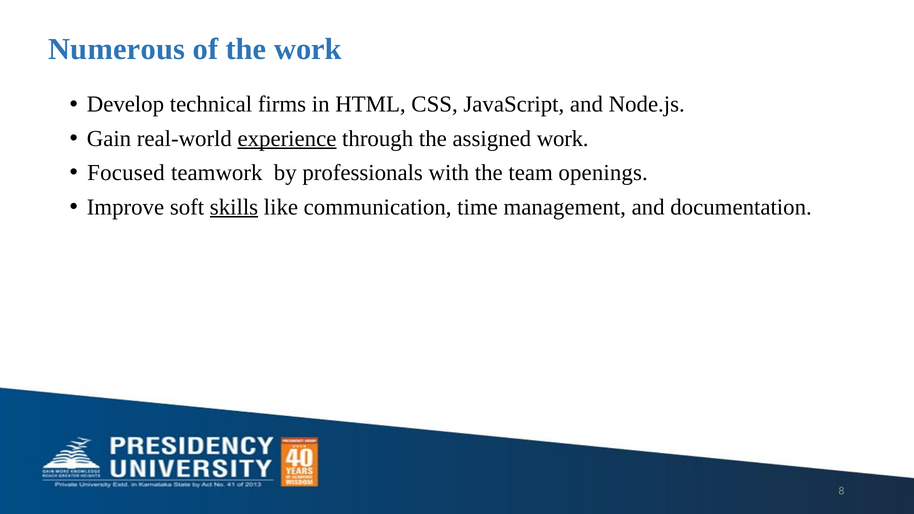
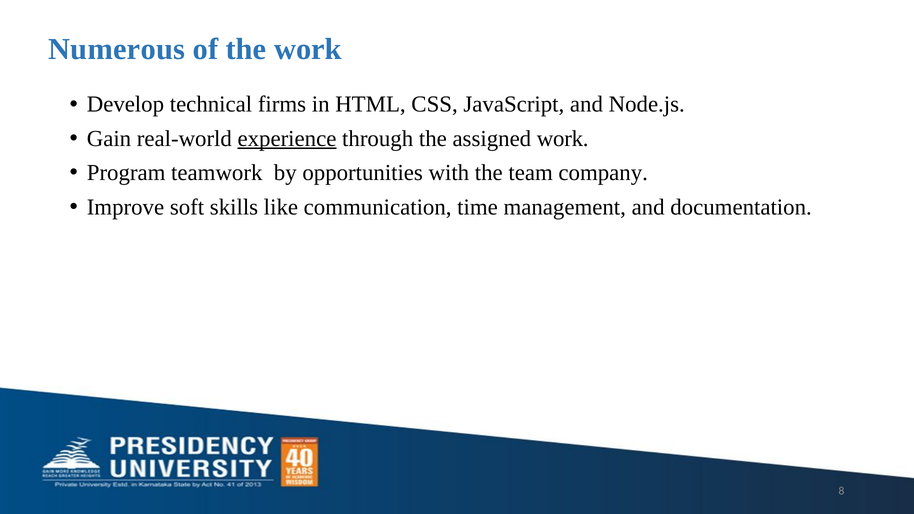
Focused: Focused -> Program
professionals: professionals -> opportunities
openings: openings -> company
skills underline: present -> none
